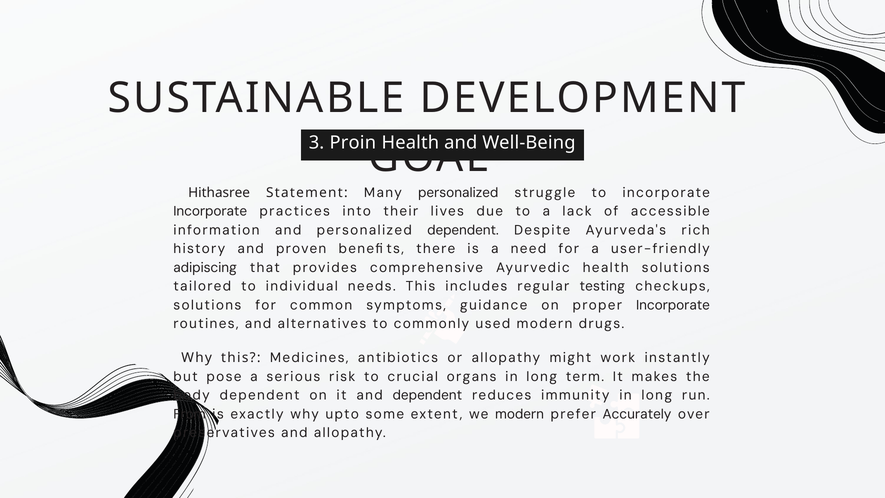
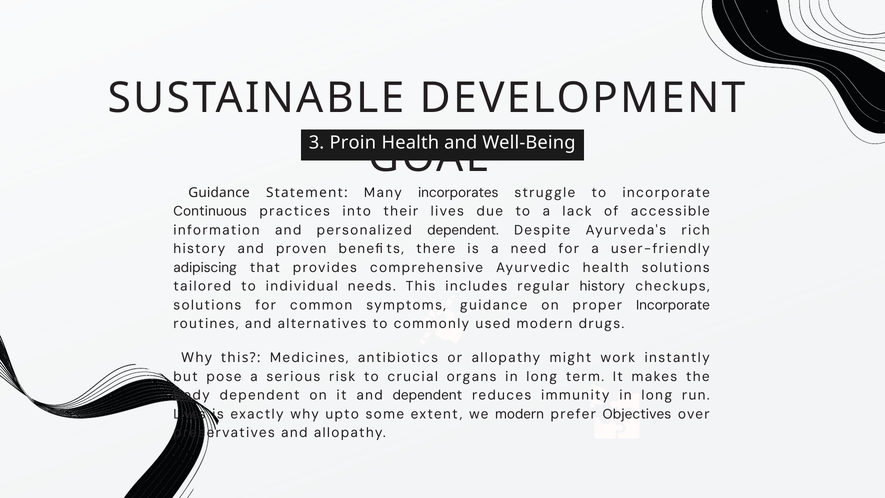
Hithasree at (219, 193): Hithasree -> Guidance
Many personalized: personalized -> incorporates
Incorporate at (210, 211): Incorporate -> Continuous
regular testing: testing -> history
From at (190, 414): From -> Lives
Accurately: Accurately -> Objectives
